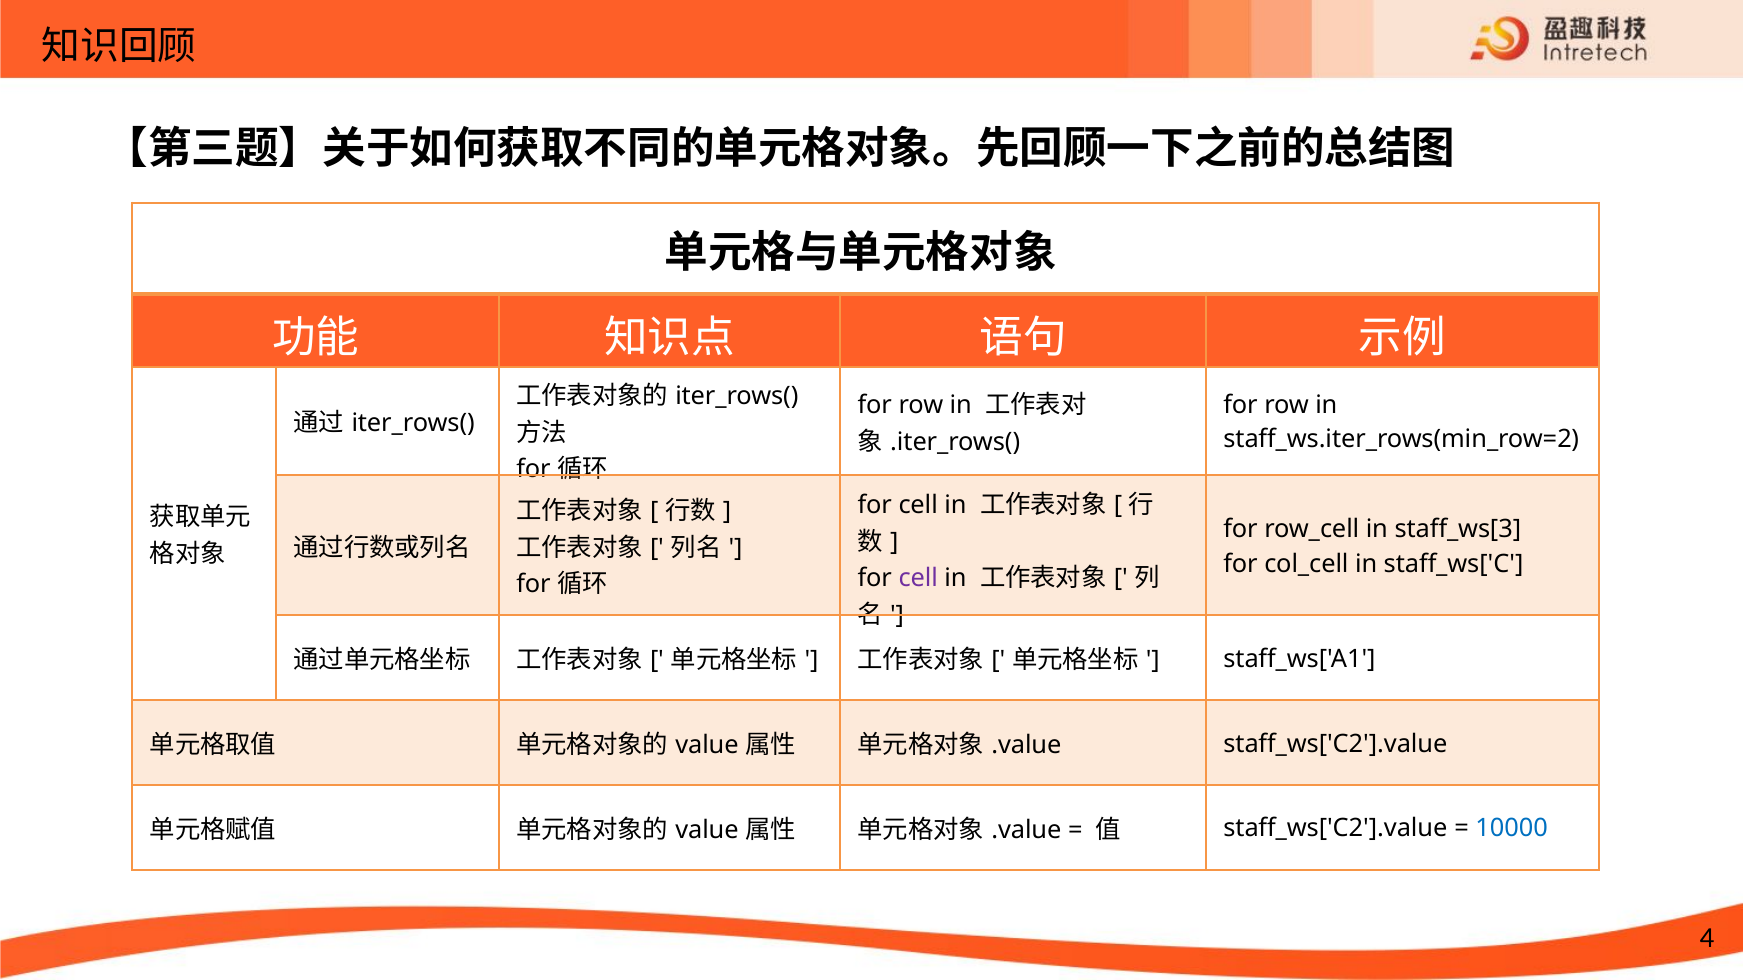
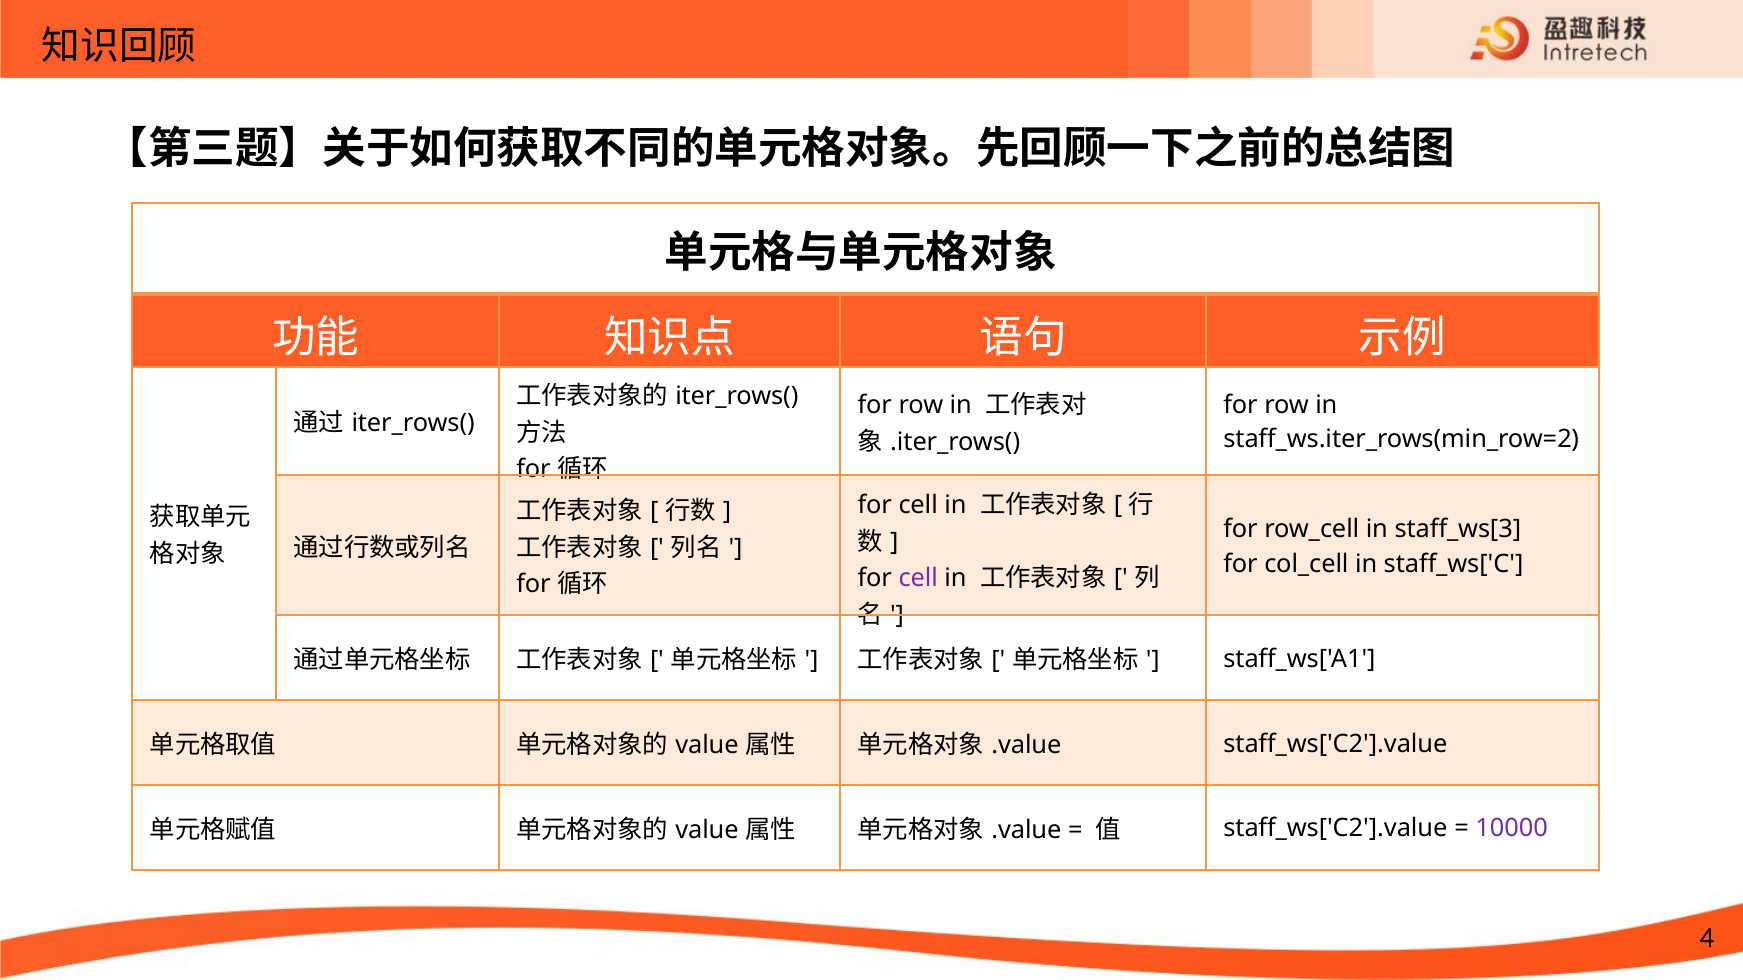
10000 colour: blue -> purple
